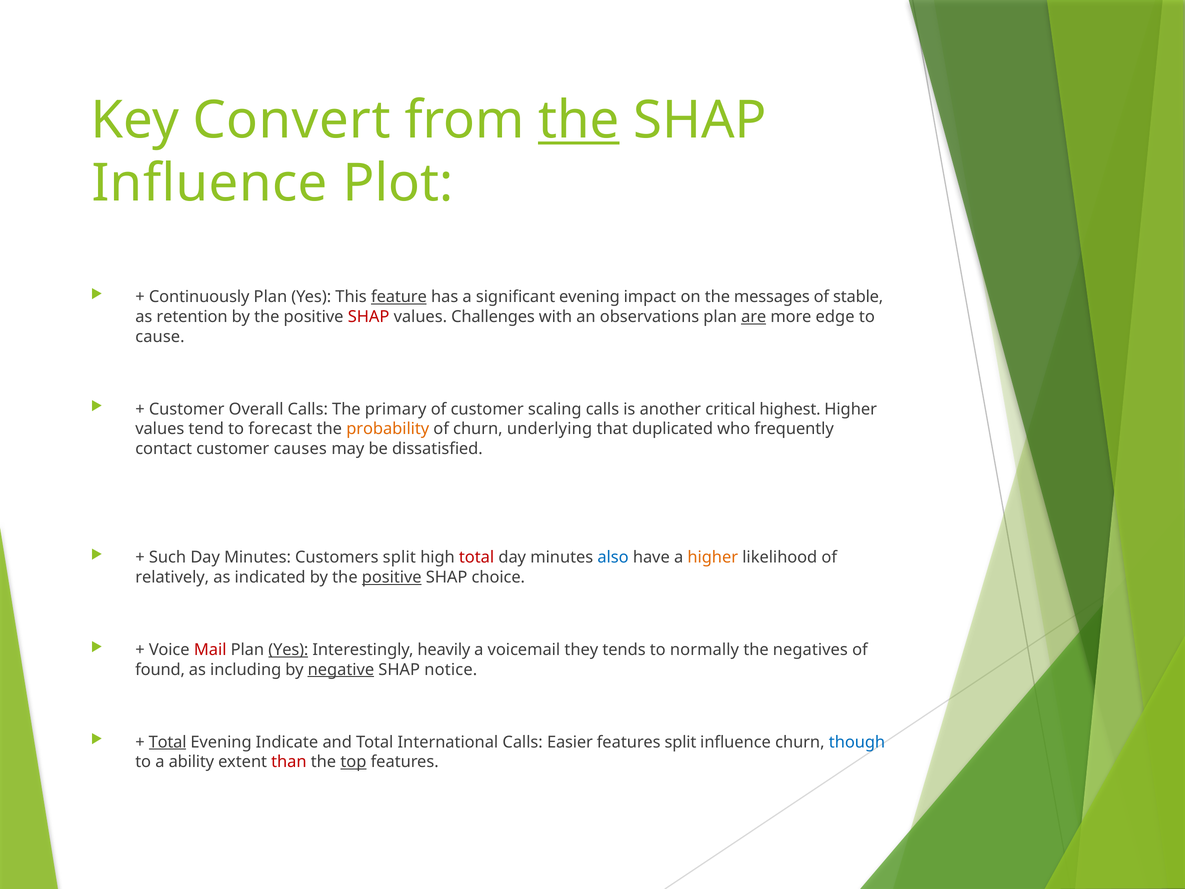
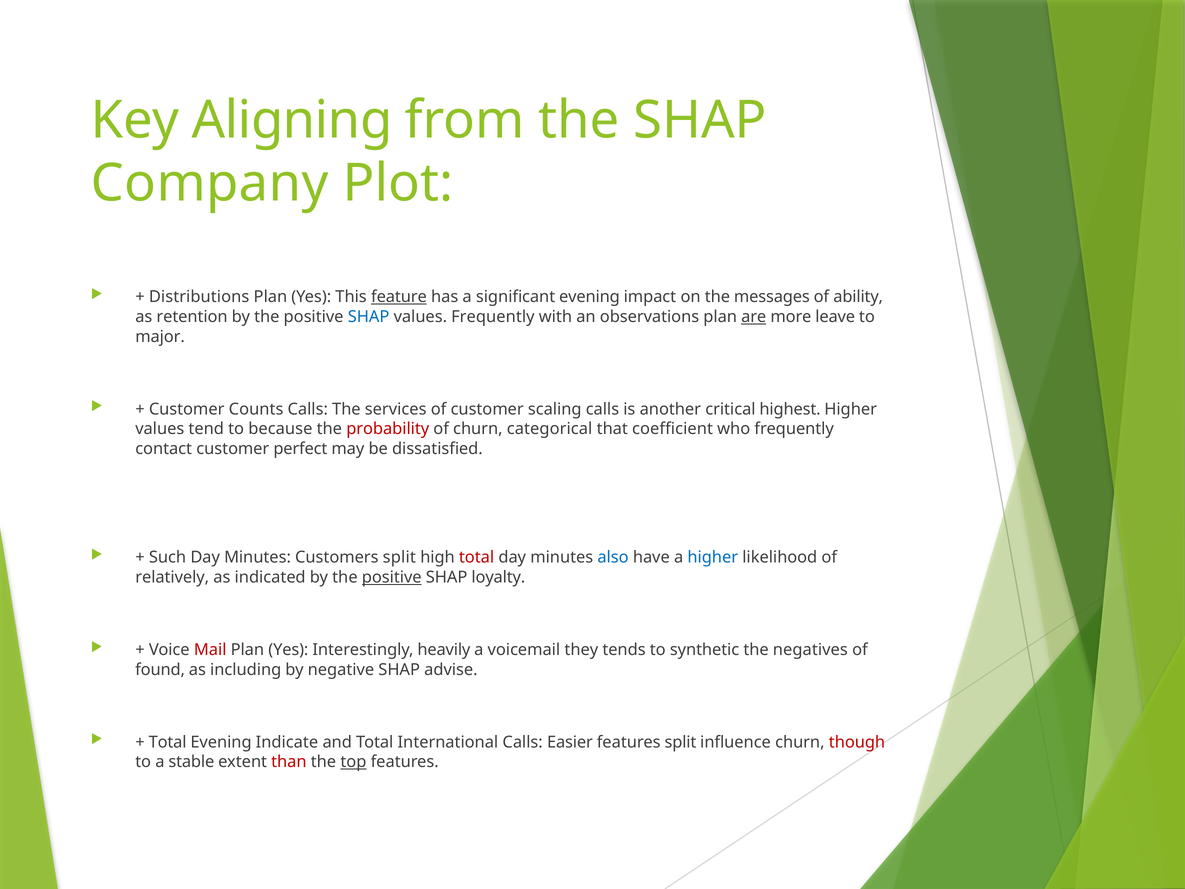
Convert: Convert -> Aligning
the at (579, 120) underline: present -> none
Influence at (210, 183): Influence -> Company
Continuously: Continuously -> Distributions
stable: stable -> ability
SHAP at (369, 317) colour: red -> blue
values Challenges: Challenges -> Frequently
edge: edge -> leave
cause: cause -> major
Overall: Overall -> Counts
primary: primary -> services
forecast: forecast -> because
probability colour: orange -> red
underlying: underlying -> categorical
duplicated: duplicated -> coefficient
causes: causes -> perfect
higher at (713, 557) colour: orange -> blue
choice: choice -> loyalty
Yes at (288, 650) underline: present -> none
normally: normally -> synthetic
negative underline: present -> none
notice: notice -> advise
Total at (168, 742) underline: present -> none
though colour: blue -> red
ability: ability -> stable
